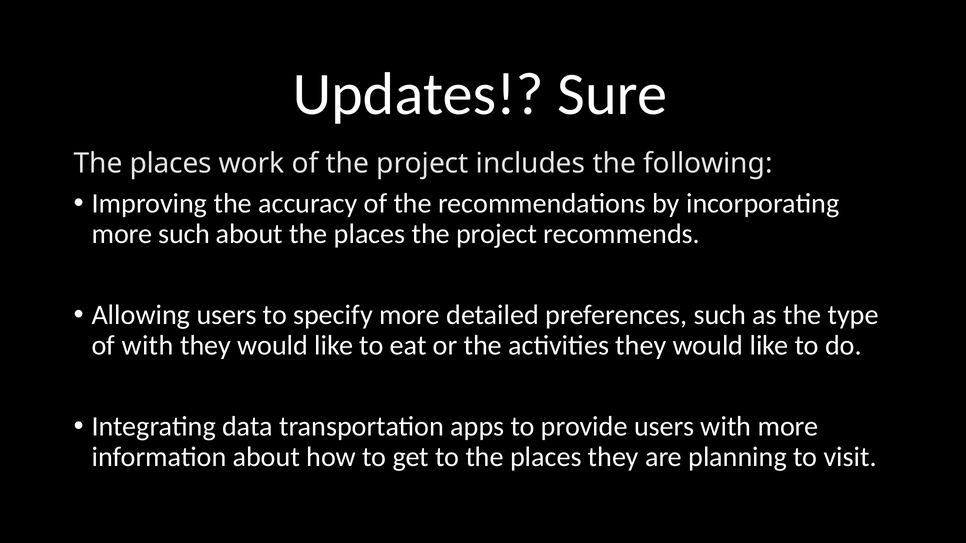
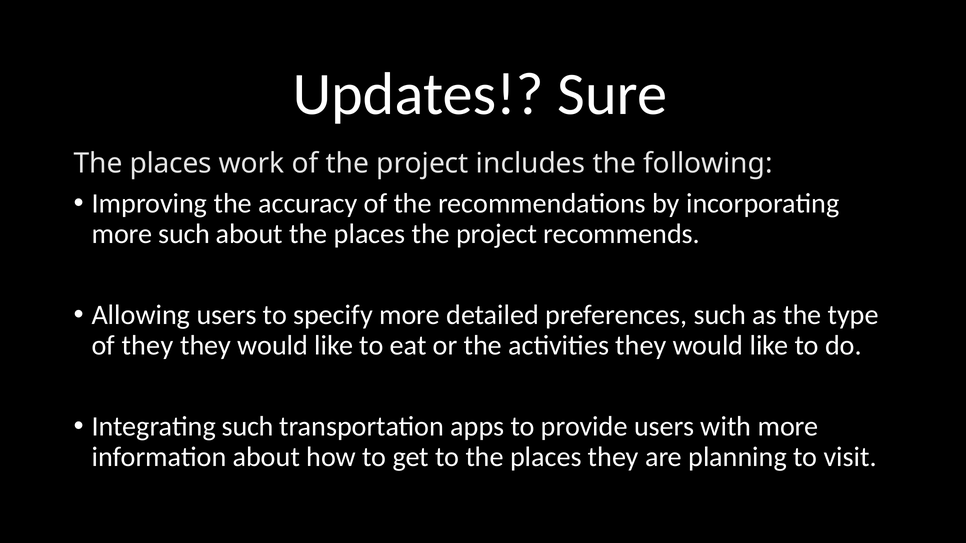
of with: with -> they
Integrating data: data -> such
